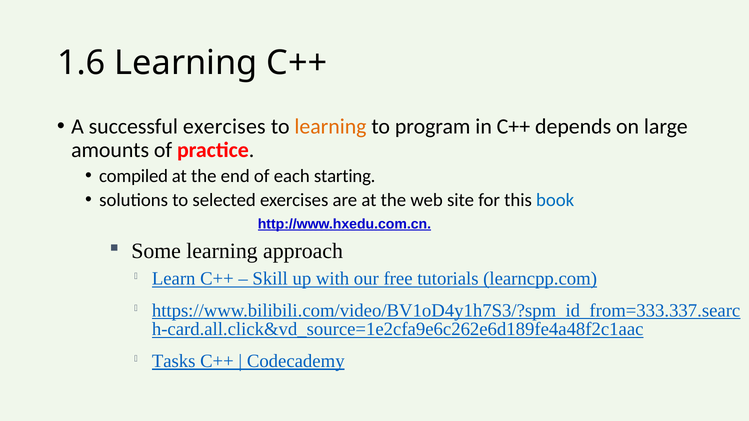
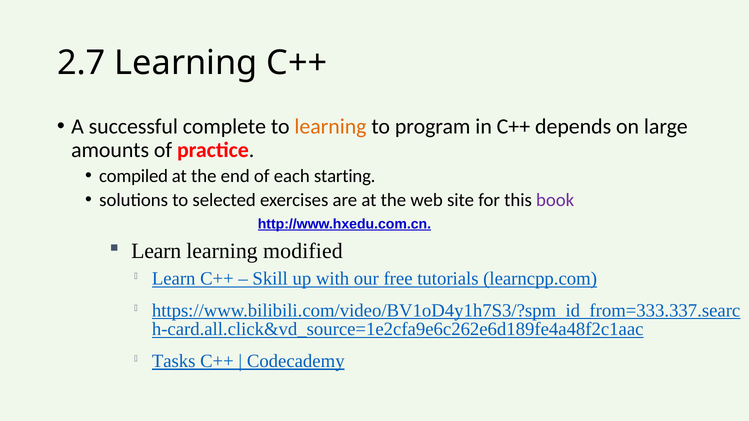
1.6: 1.6 -> 2.7
successful exercises: exercises -> complete
book colour: blue -> purple
Some at (156, 251): Some -> Learn
approach: approach -> modified
